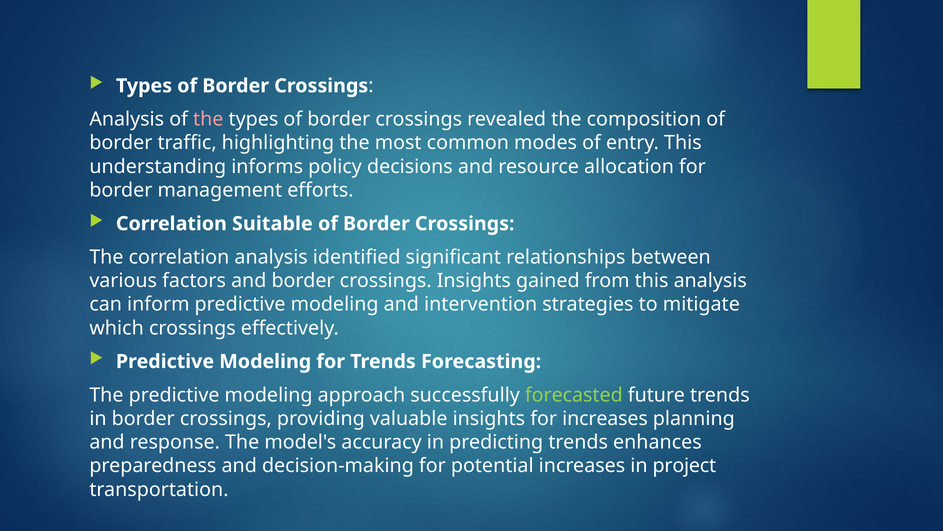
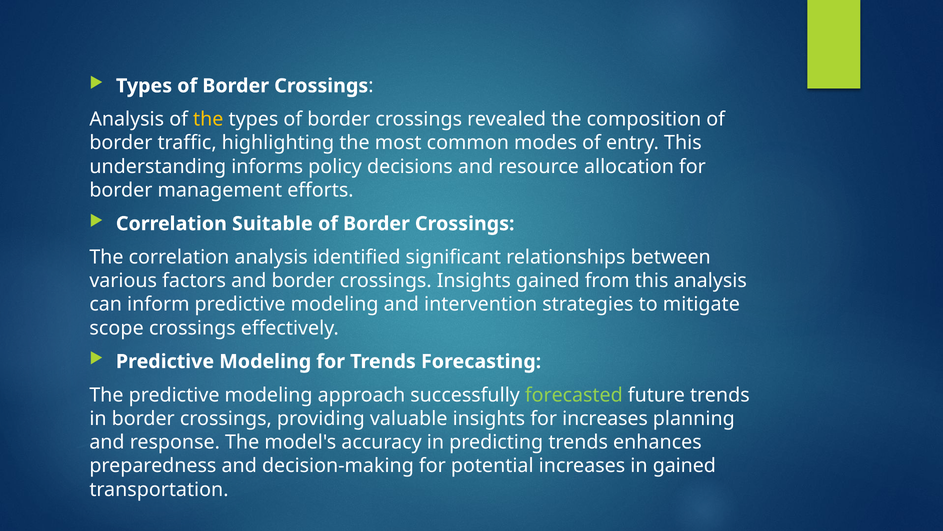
the at (208, 119) colour: pink -> yellow
which: which -> scope
in project: project -> gained
